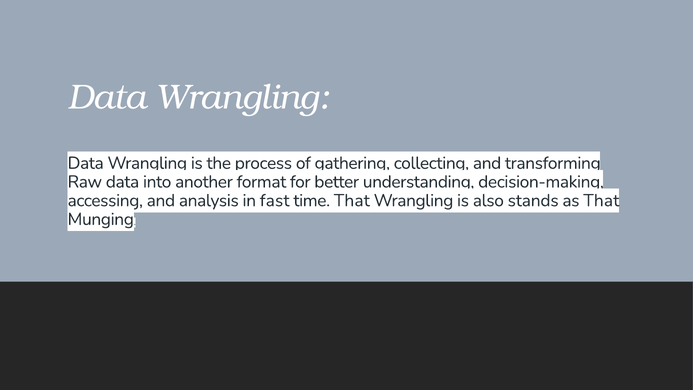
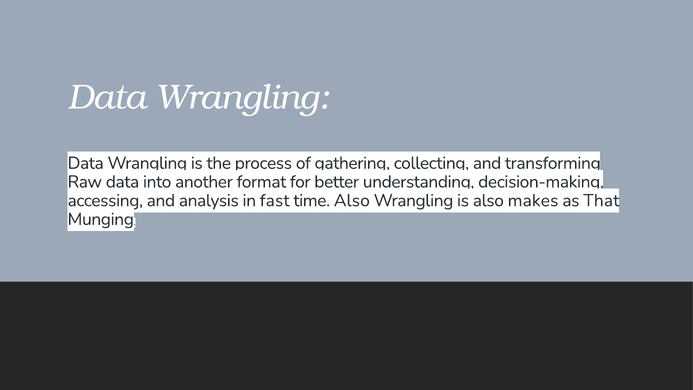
time That: That -> Also
stands: stands -> makes
